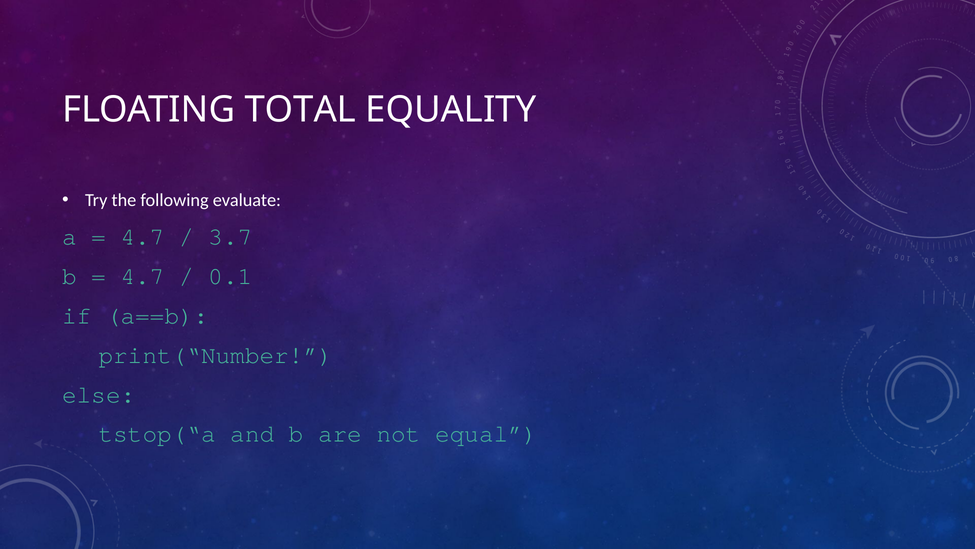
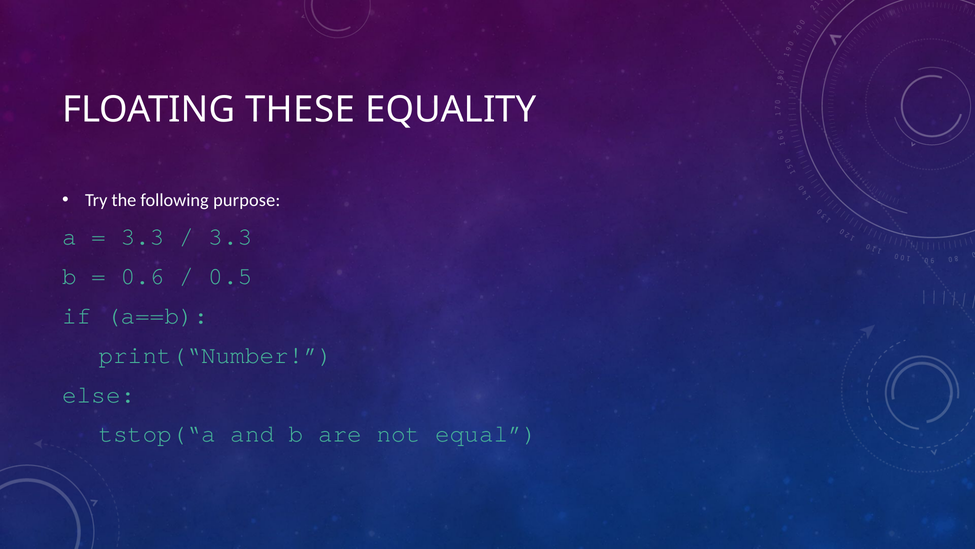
TOTAL: TOTAL -> THESE
evaluate: evaluate -> purpose
4.7 at (143, 236): 4.7 -> 3.3
3.7 at (230, 236): 3.7 -> 3.3
4.7 at (143, 276): 4.7 -> 0.6
0.1: 0.1 -> 0.5
